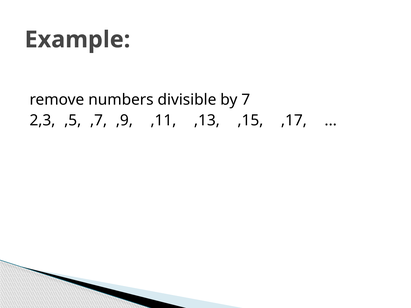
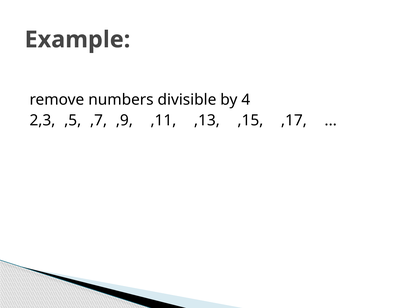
7: 7 -> 4
